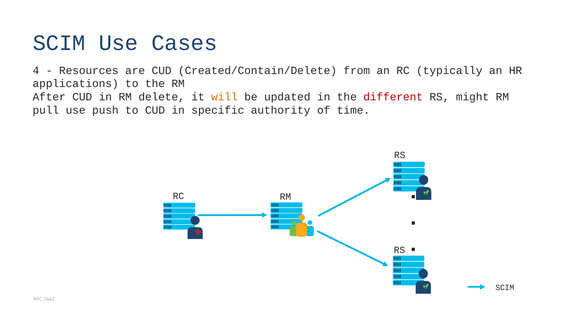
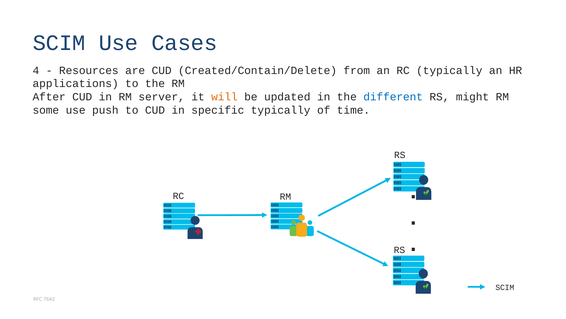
delete: delete -> server
different colour: red -> blue
pull: pull -> some
specific authority: authority -> typically
